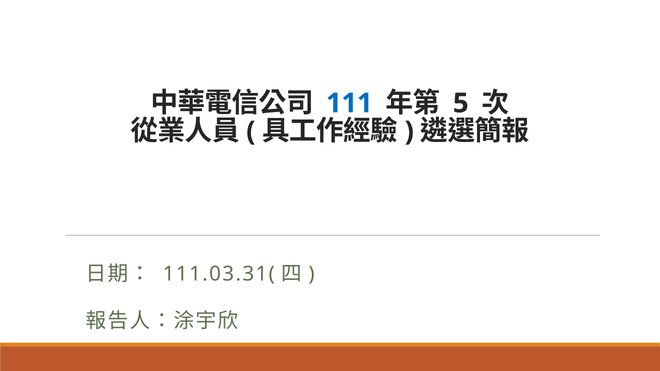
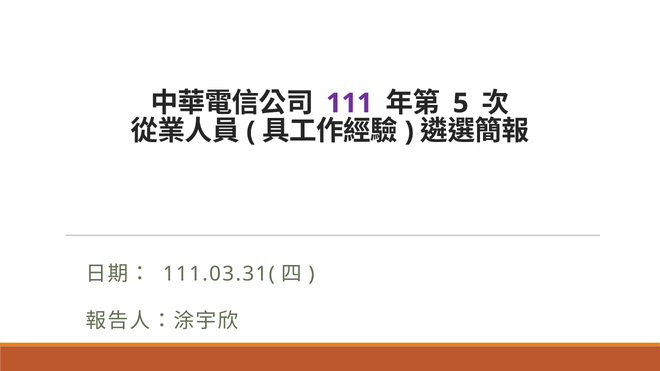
111 colour: blue -> purple
